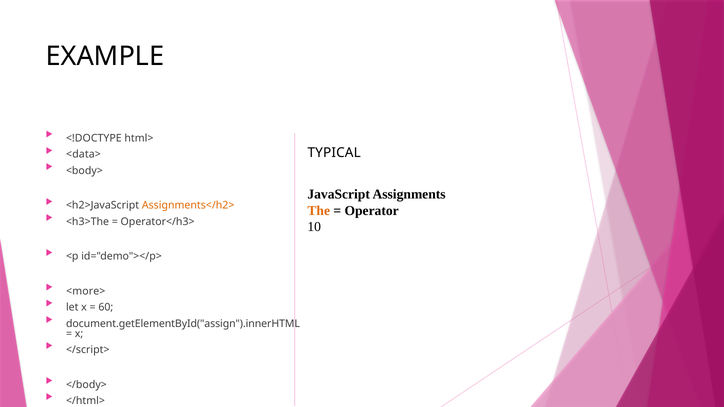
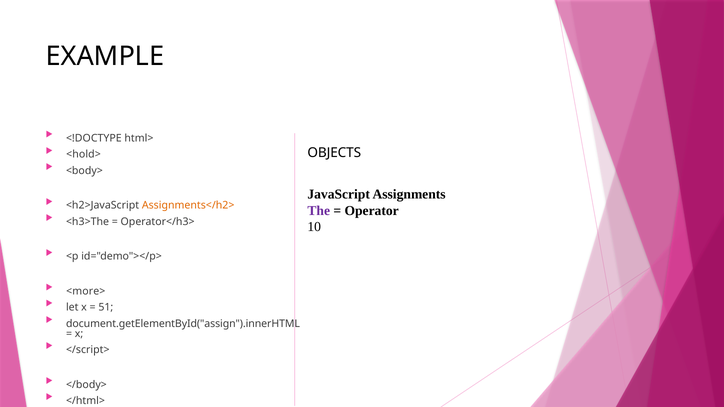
<data>: <data> -> <hold>
TYPICAL: TYPICAL -> OBJECTS
The colour: orange -> purple
60: 60 -> 51
